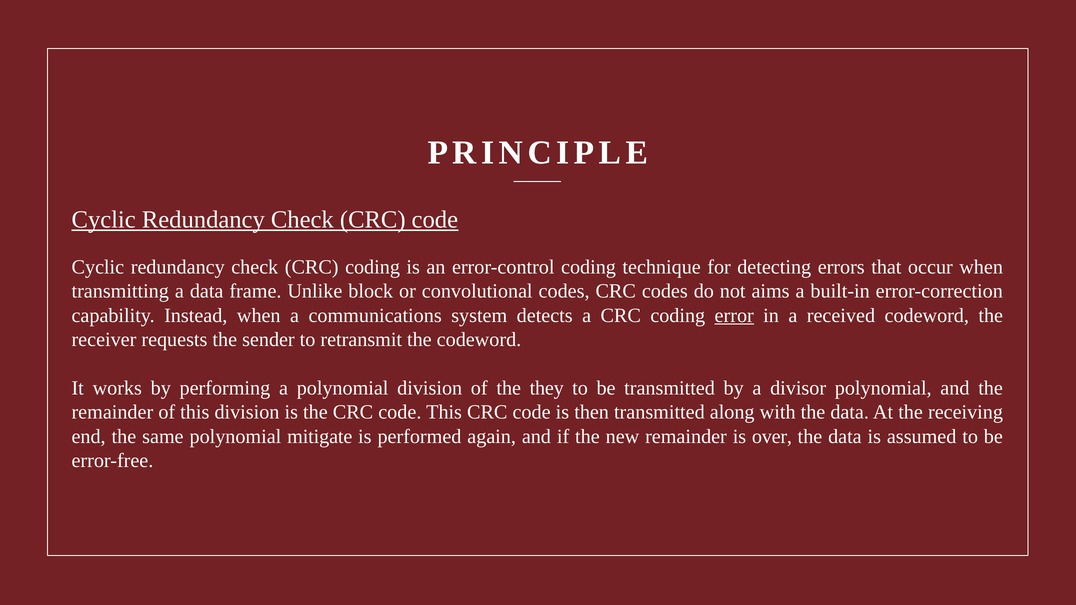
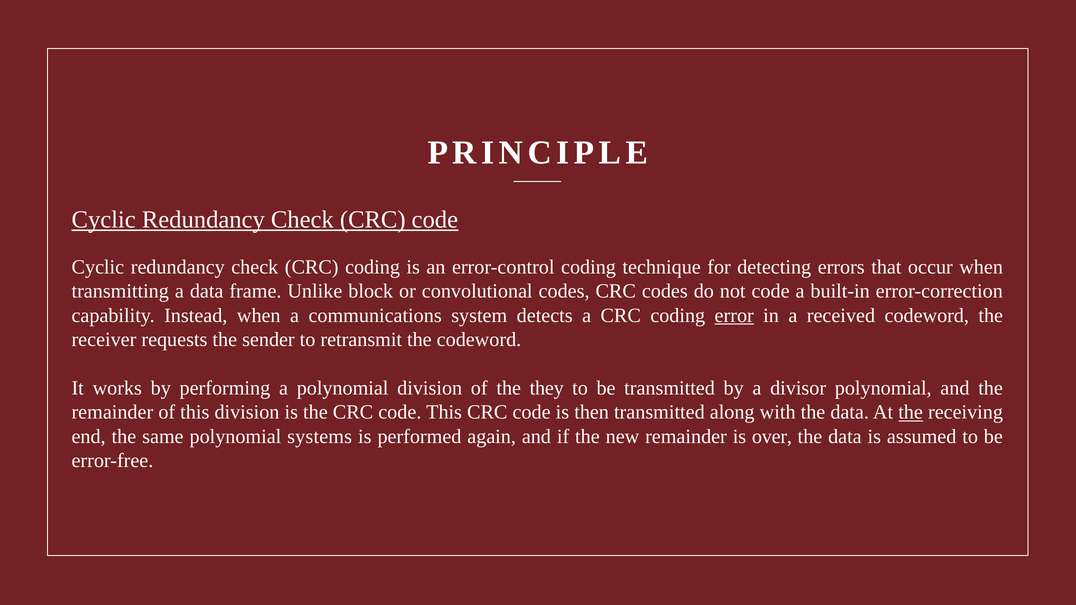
not aims: aims -> code
the at (911, 412) underline: none -> present
mitigate: mitigate -> systems
